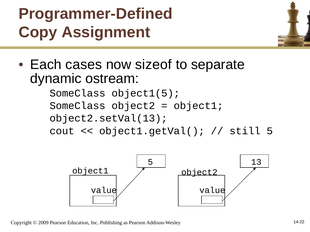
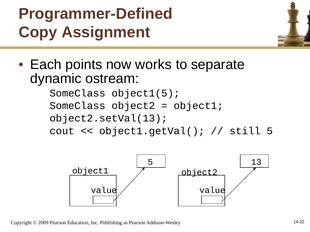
cases: cases -> points
sizeof: sizeof -> works
